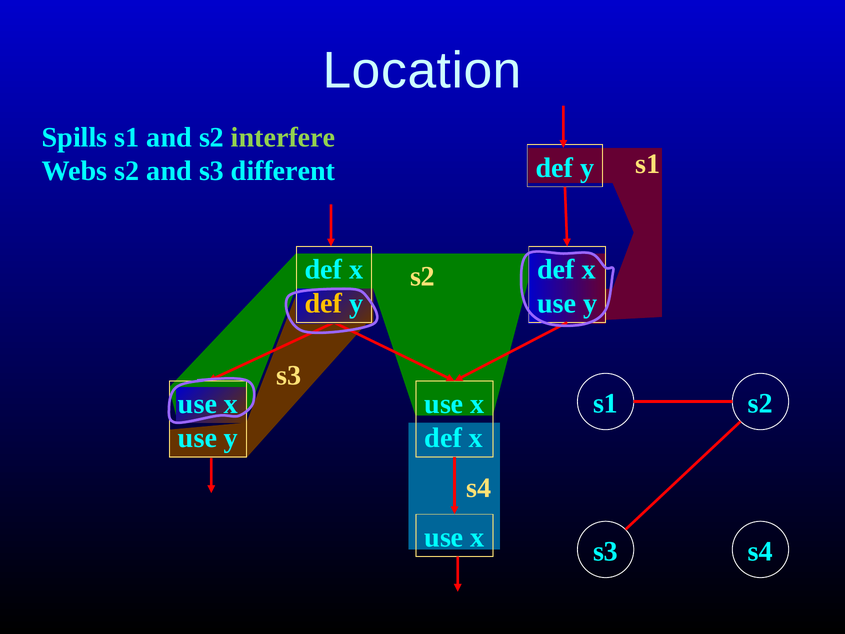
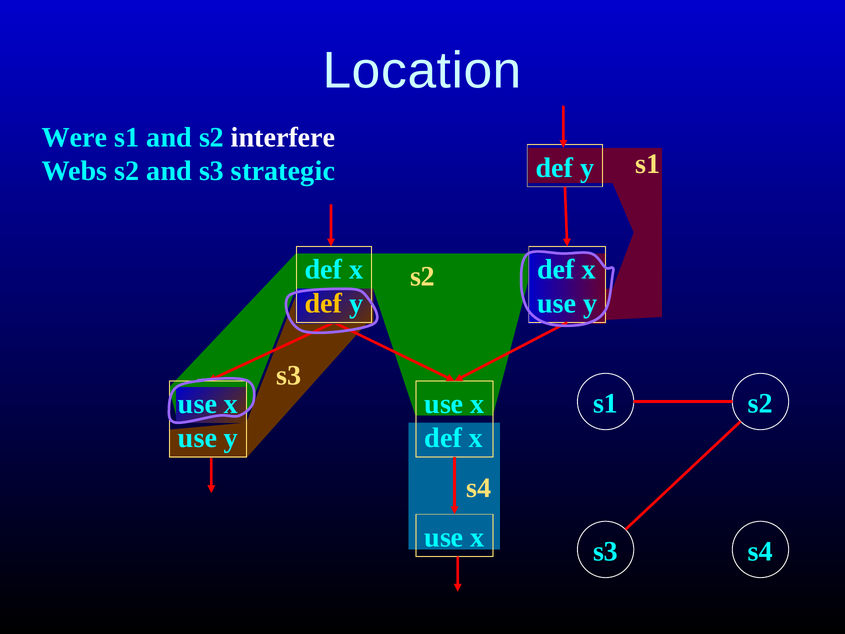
Spills: Spills -> Were
interfere colour: light green -> white
different: different -> strategic
